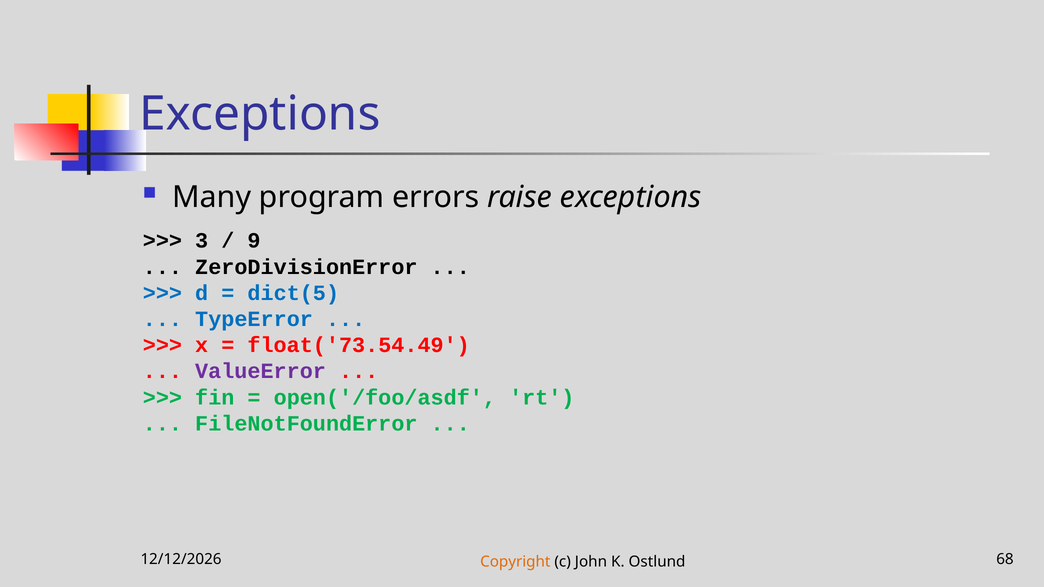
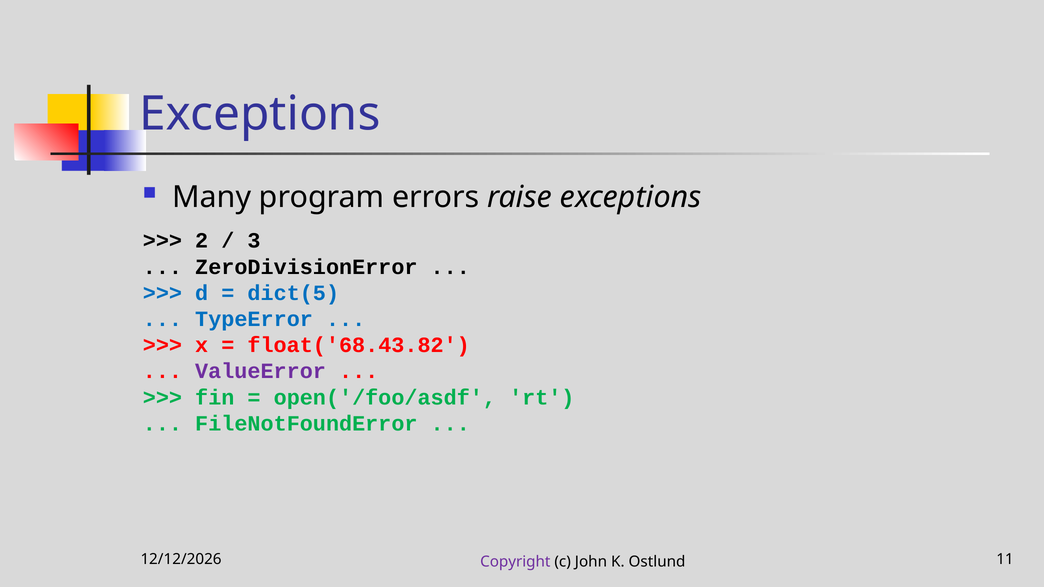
3: 3 -> 2
9: 9 -> 3
float('73.54.49: float('73.54.49 -> float('68.43.82
Copyright colour: orange -> purple
68: 68 -> 11
